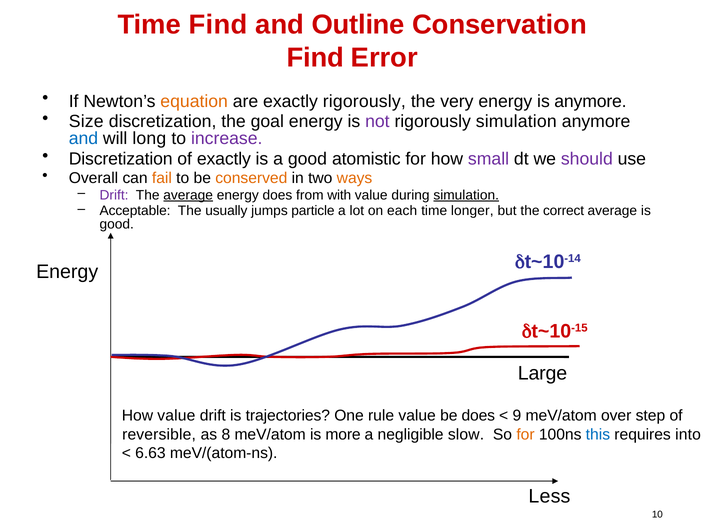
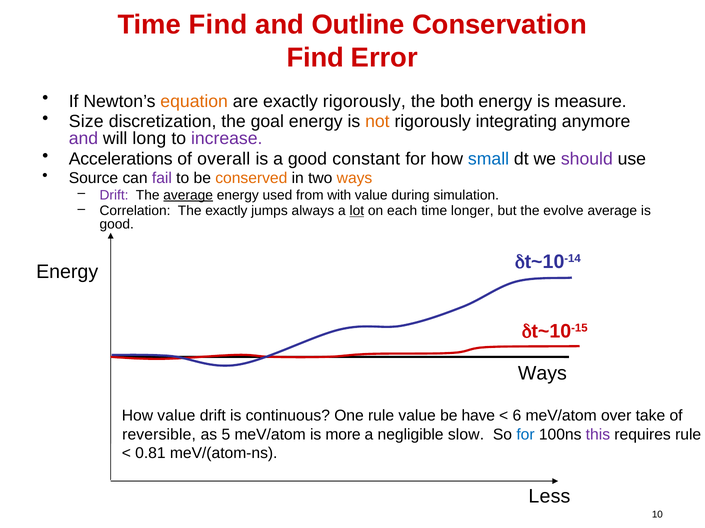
very: very -> both
is anymore: anymore -> measure
not colour: purple -> orange
rigorously simulation: simulation -> integrating
and at (83, 139) colour: blue -> purple
Discretization at (121, 159): Discretization -> Accelerations
of exactly: exactly -> overall
atomistic: atomistic -> constant
small colour: purple -> blue
Overall: Overall -> Source
fail colour: orange -> purple
energy does: does -> used
simulation at (466, 195) underline: present -> none
Acceptable: Acceptable -> Correlation
The usually: usually -> exactly
particle: particle -> always
lot underline: none -> present
correct: correct -> evolve
Large at (543, 374): Large -> Ways
trajectories: trajectories -> continuous
be does: does -> have
9: 9 -> 6
step: step -> take
8: 8 -> 5
for at (525, 435) colour: orange -> blue
this colour: blue -> purple
requires into: into -> rule
6.63: 6.63 -> 0.81
